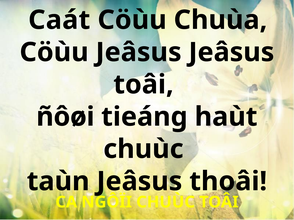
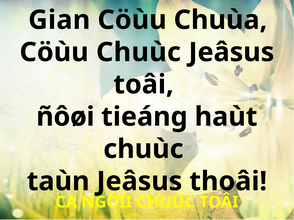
Caát: Caát -> Gian
Cöùu Jeâsus: Jeâsus -> Chuùc
